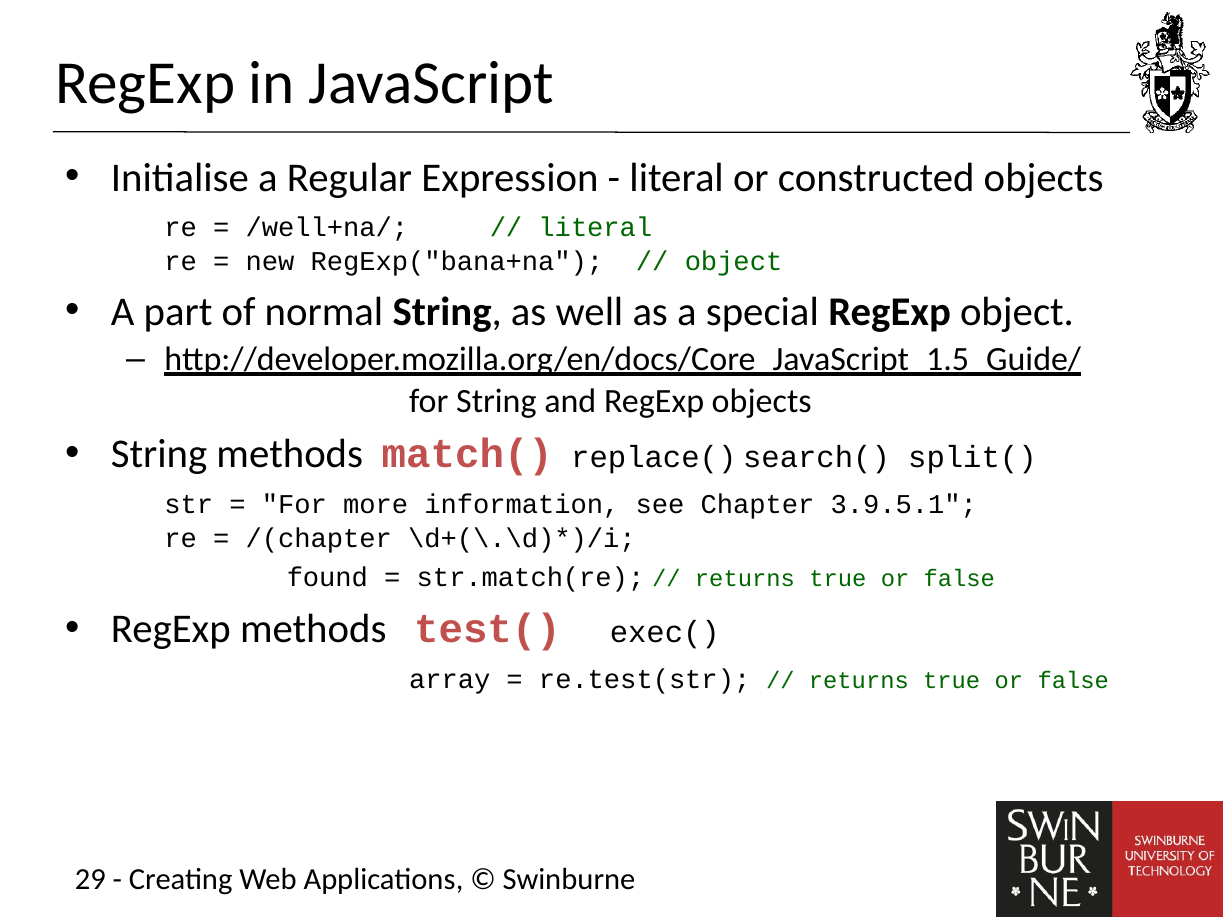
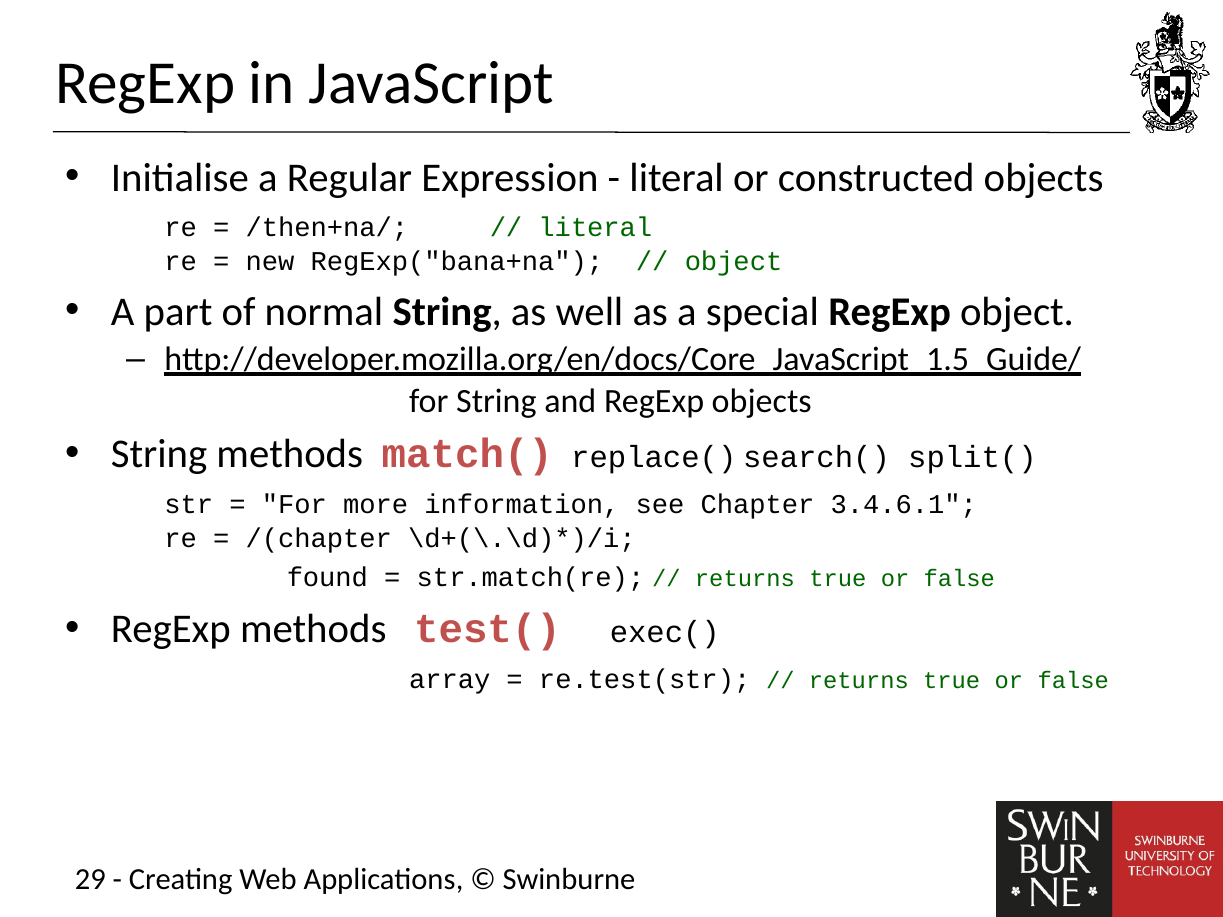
/well+na/: /well+na/ -> /then+na/
3.9.5.1: 3.9.5.1 -> 3.4.6.1
